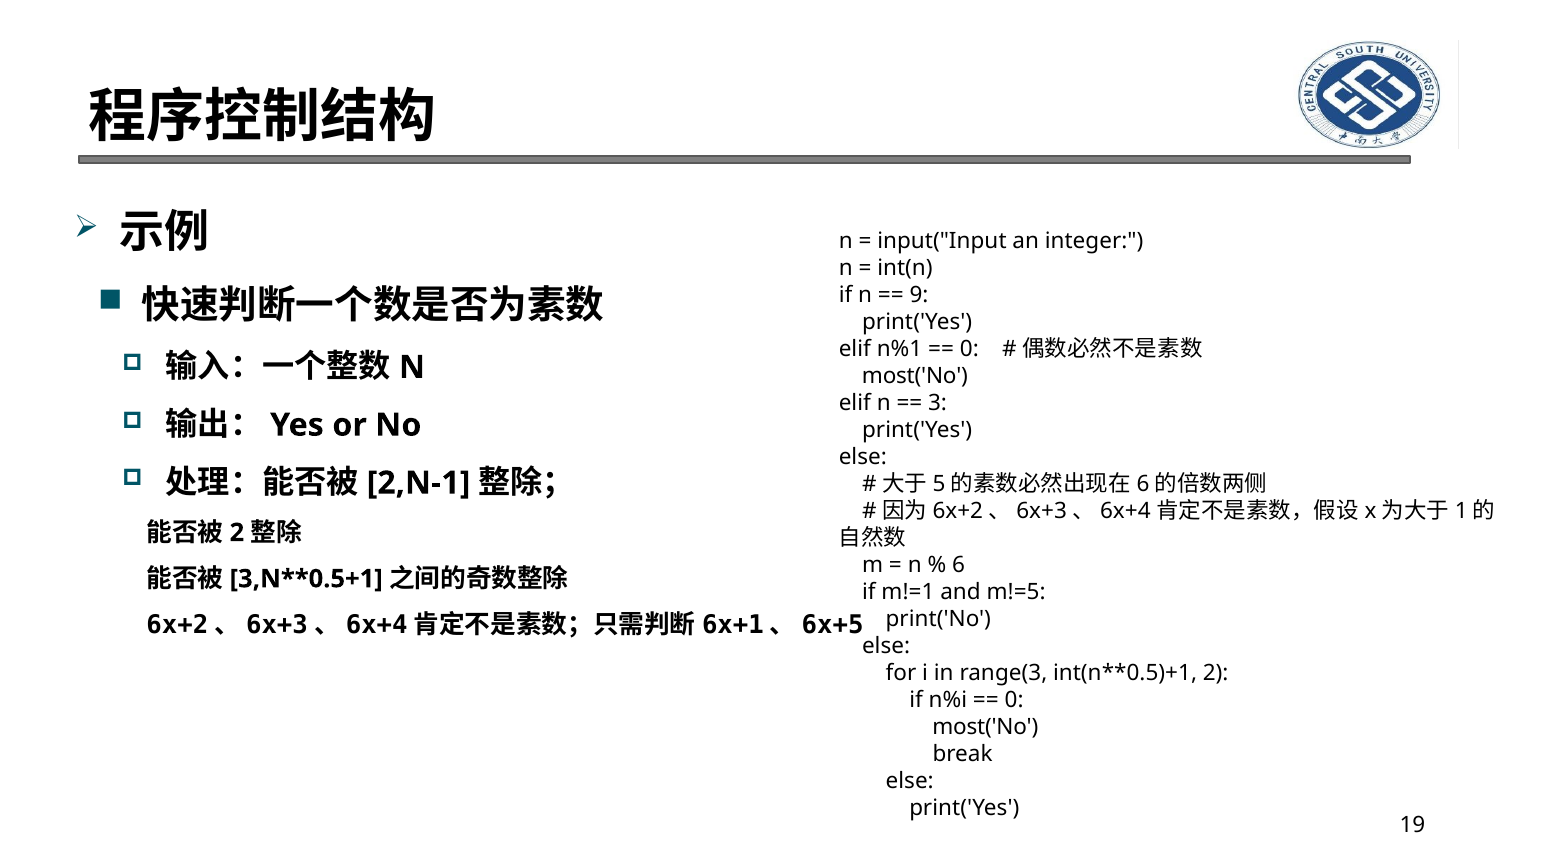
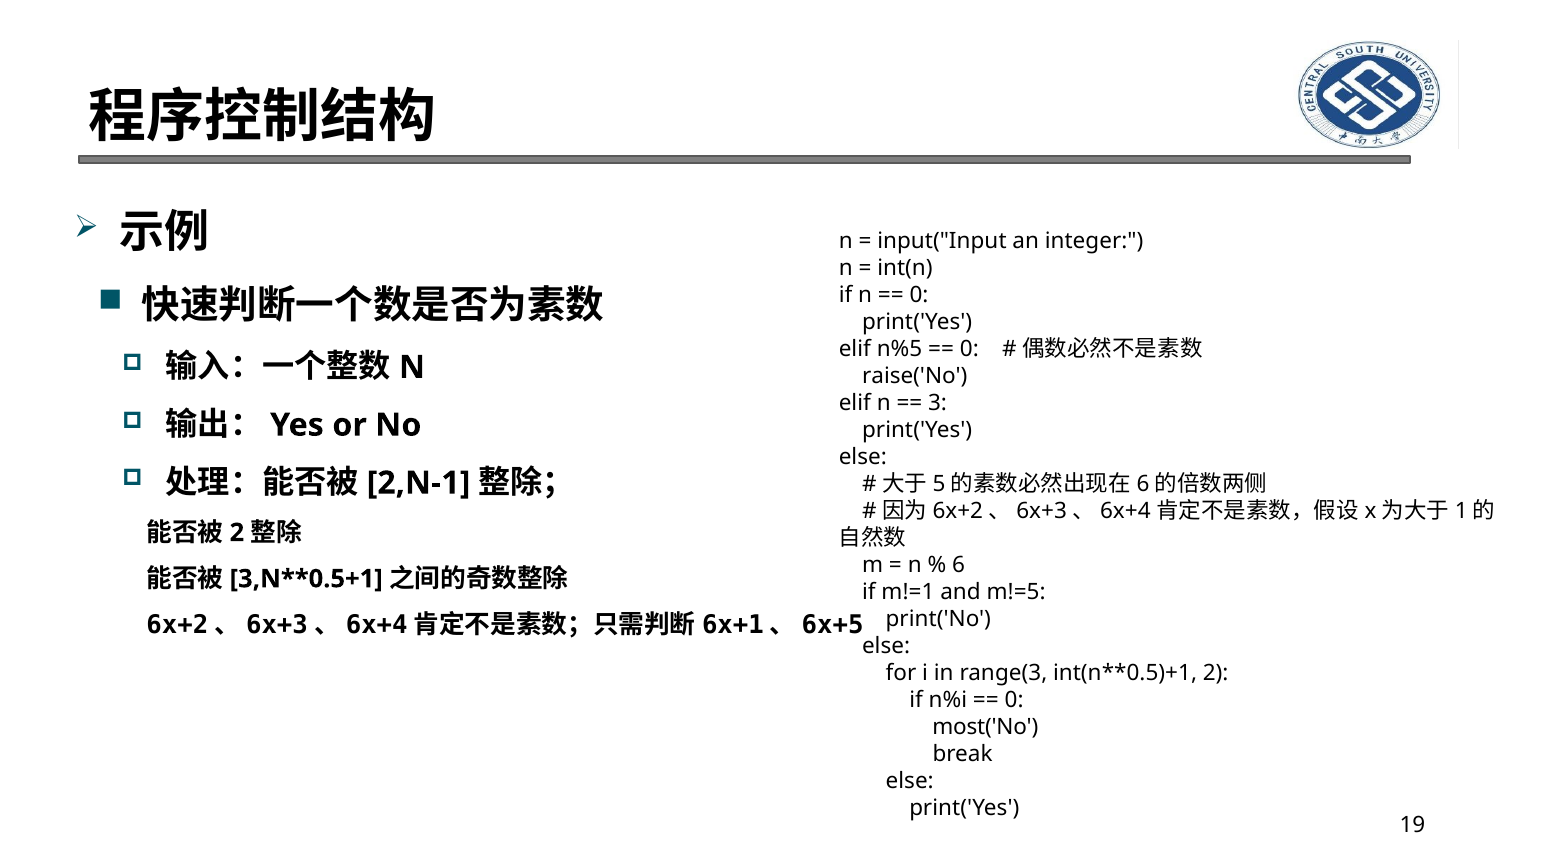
9 at (919, 295): 9 -> 0
n%1: n%1 -> n%5
most('No at (915, 376): most('No -> raise('No
